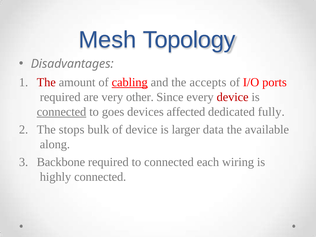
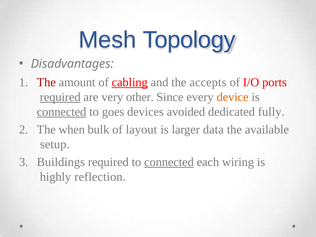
required at (60, 97) underline: none -> present
device at (233, 97) colour: red -> orange
affected: affected -> avoided
stops: stops -> when
of device: device -> layout
along: along -> setup
Backbone: Backbone -> Buildings
connected at (169, 162) underline: none -> present
highly connected: connected -> reflection
